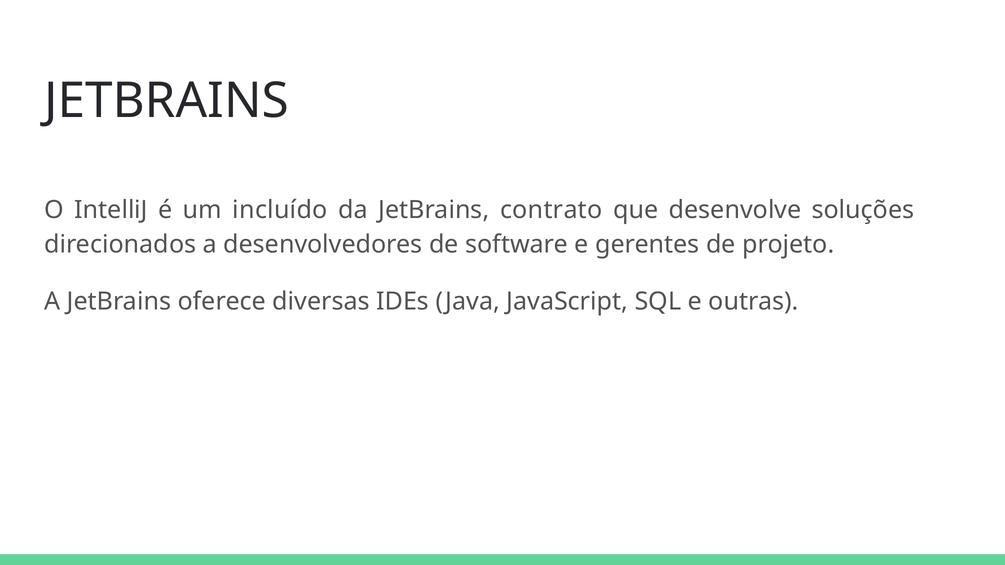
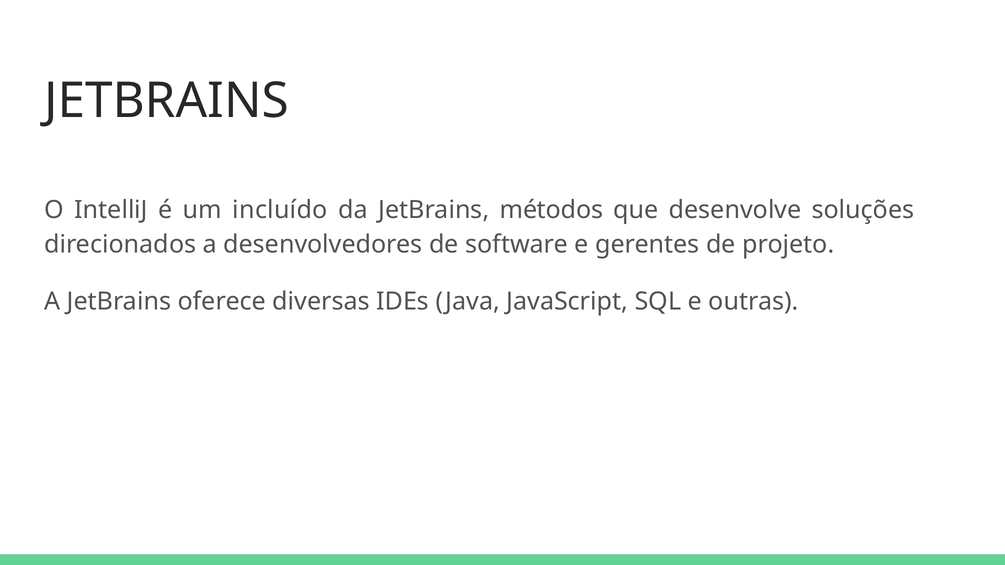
contrato: contrato -> métodos
